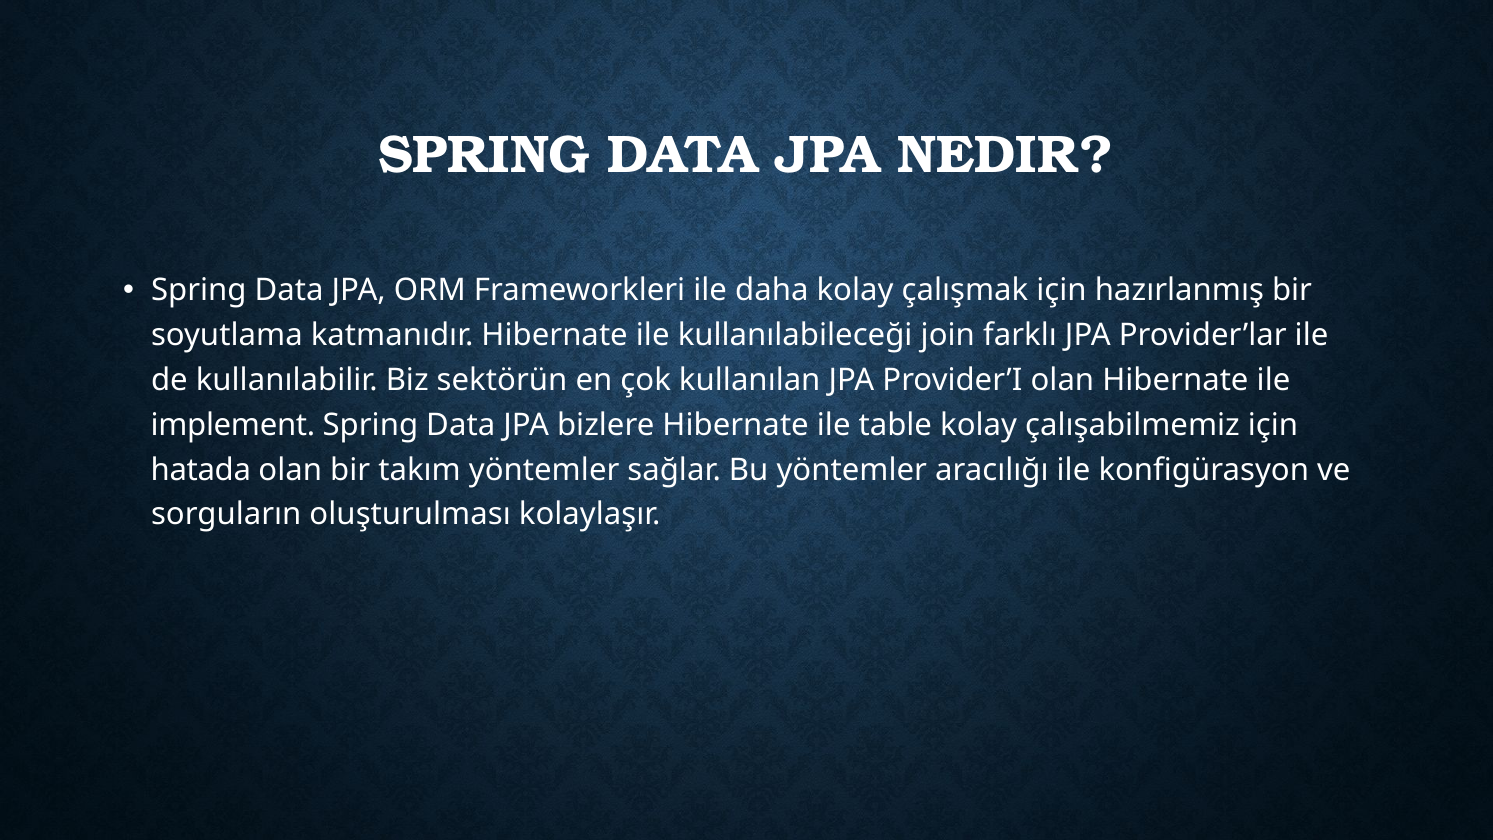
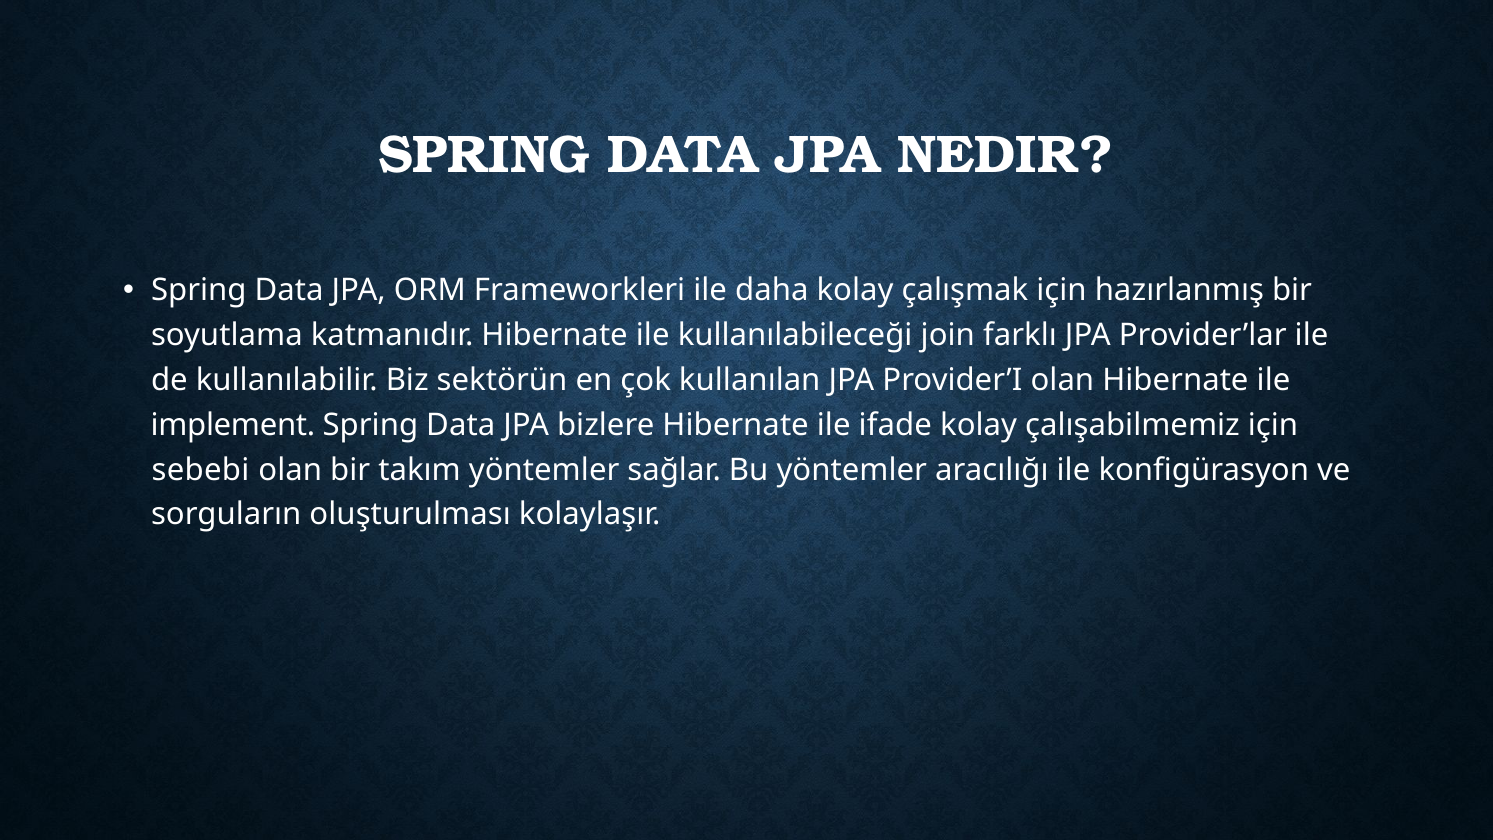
table: table -> ifade
hatada: hatada -> sebebi
